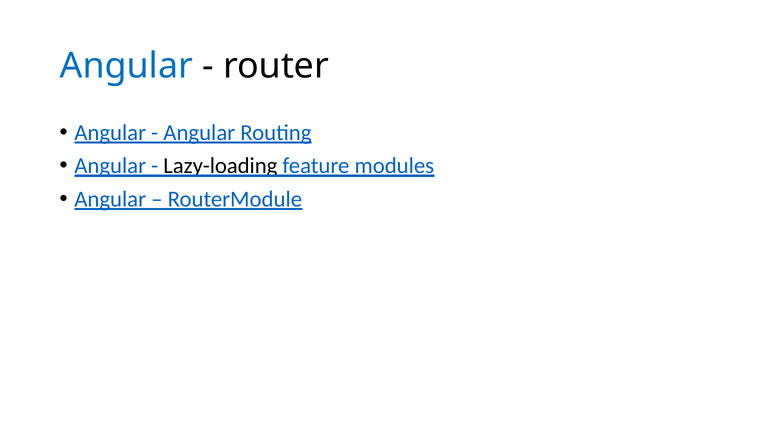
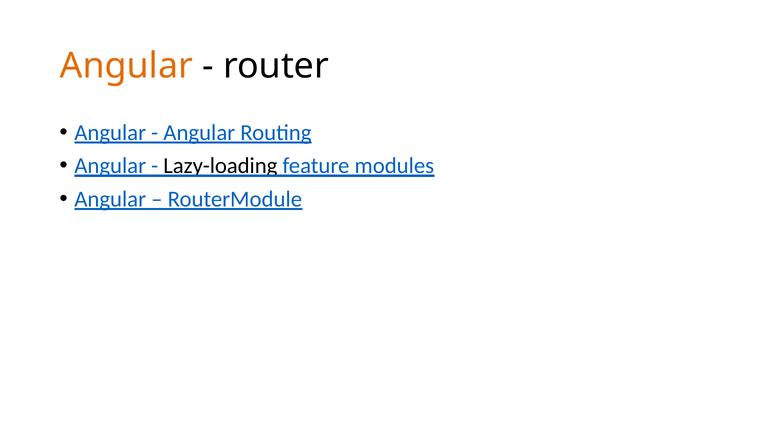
Angular at (126, 66) colour: blue -> orange
